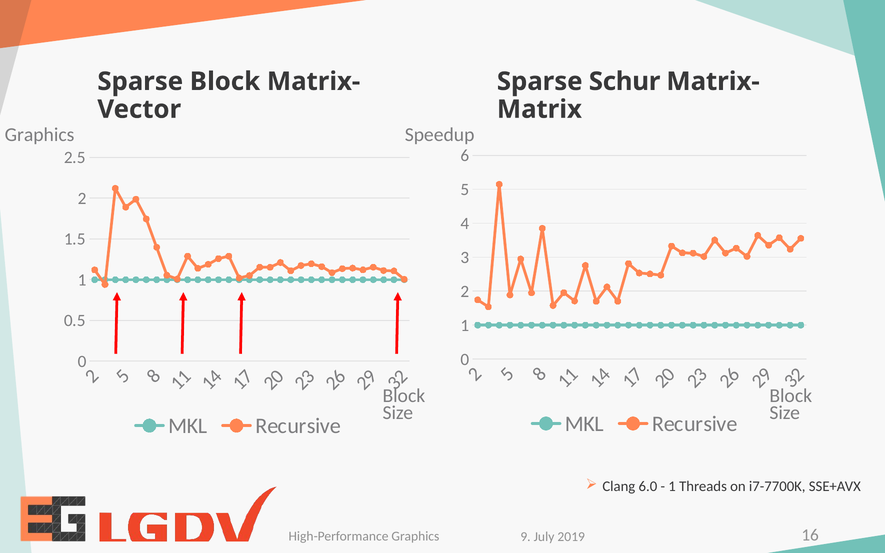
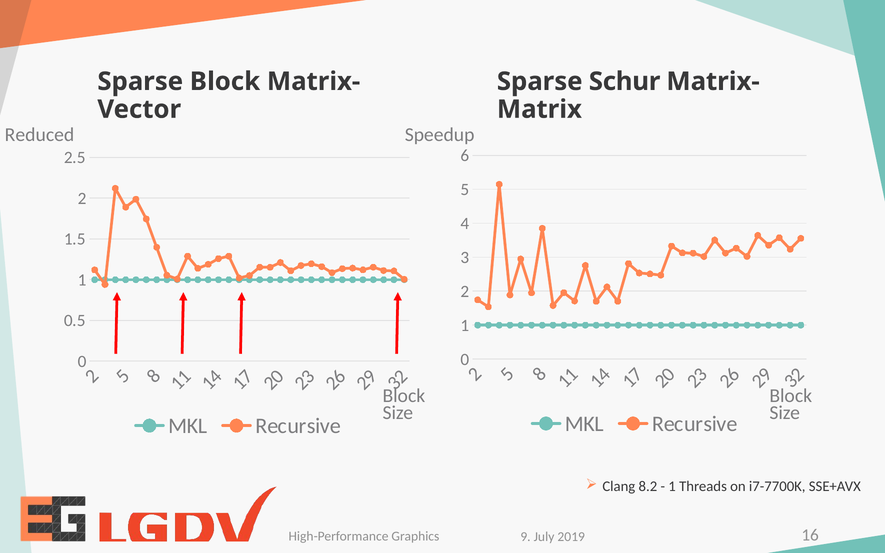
Graphics at (40, 135): Graphics -> Reduced
6.0: 6.0 -> 8.2
